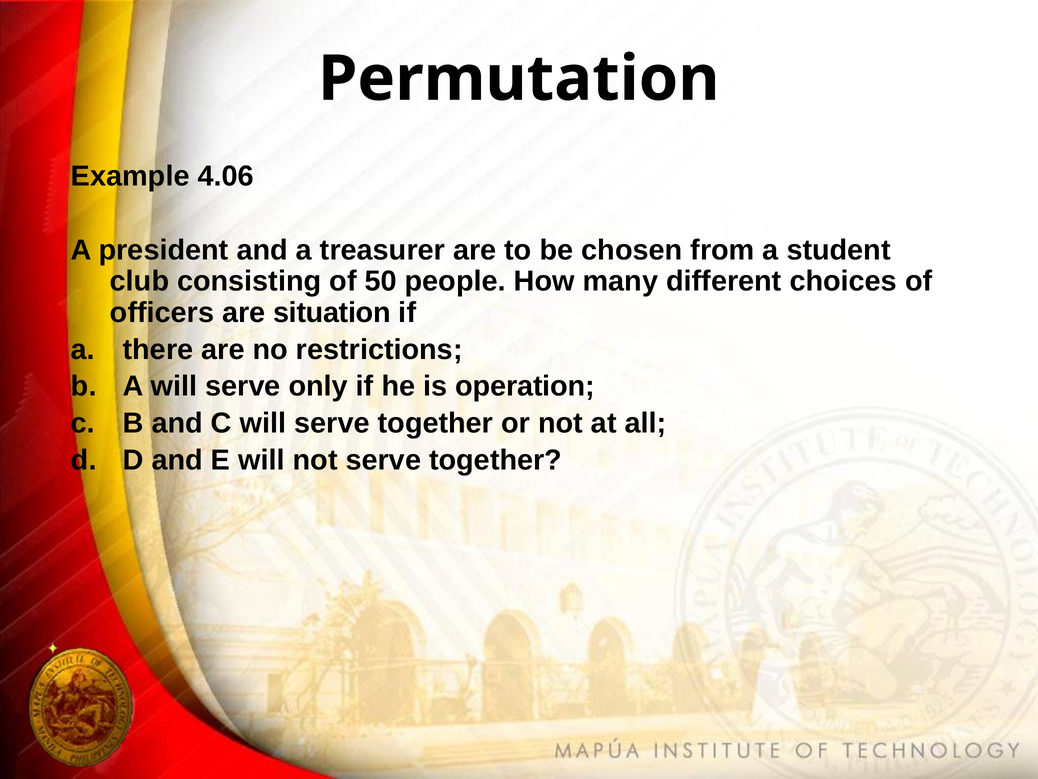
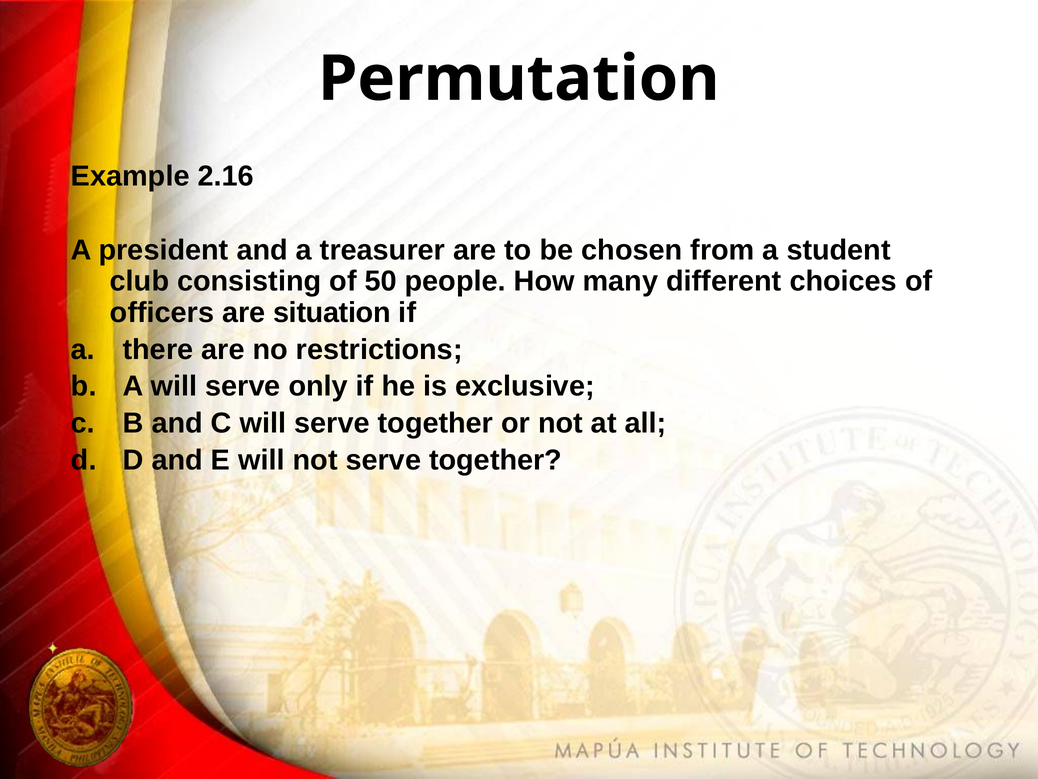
4.06: 4.06 -> 2.16
operation: operation -> exclusive
